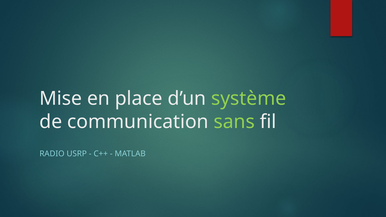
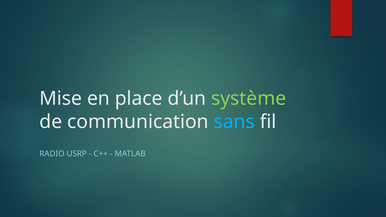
sans colour: light green -> light blue
